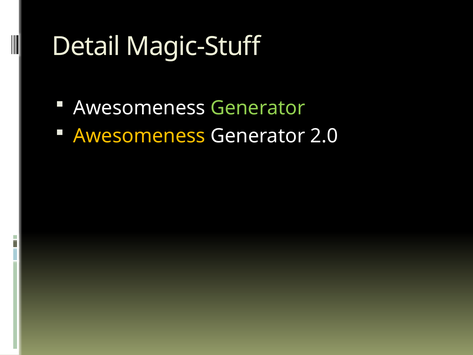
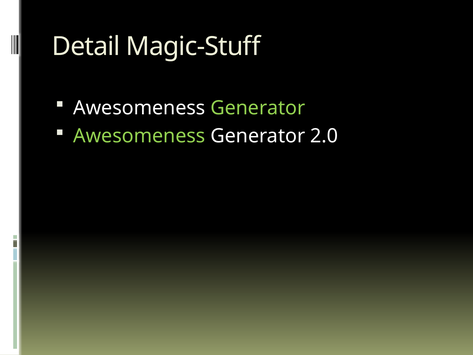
Awesomeness at (139, 136) colour: yellow -> light green
